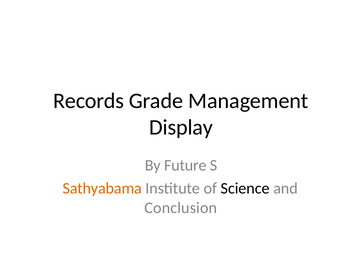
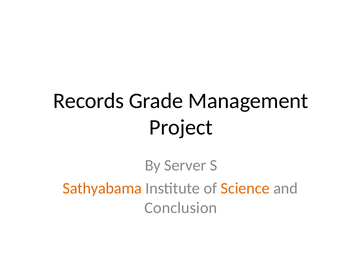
Display: Display -> Project
Future: Future -> Server
Science colour: black -> orange
